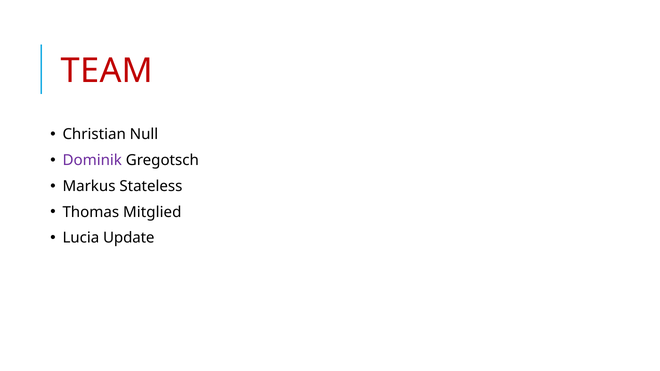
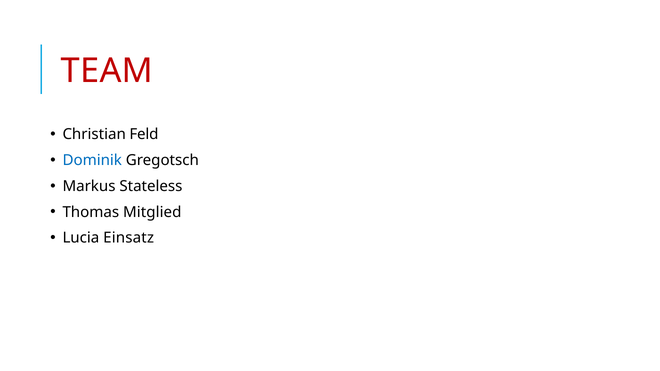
Null: Null -> Feld
Dominik colour: purple -> blue
Update: Update -> Einsatz
